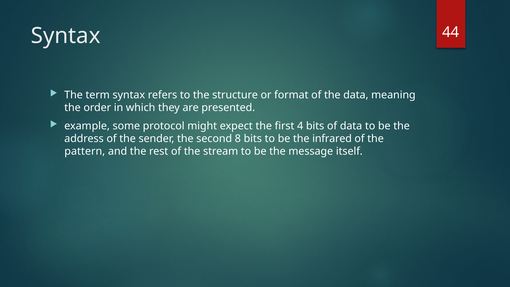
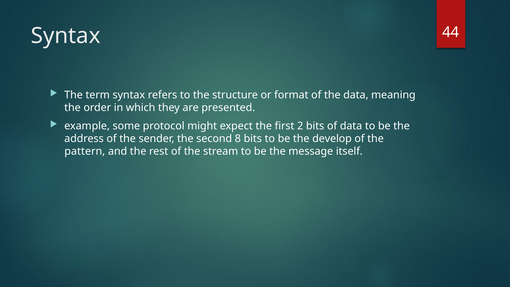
4: 4 -> 2
infrared: infrared -> develop
